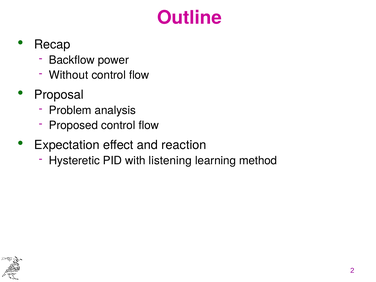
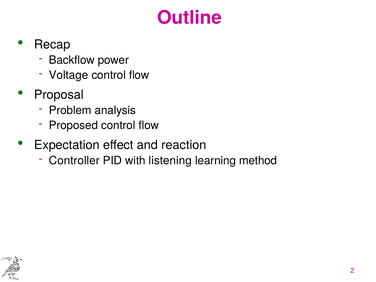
Without: Without -> Voltage
Hysteretic: Hysteretic -> Controller
